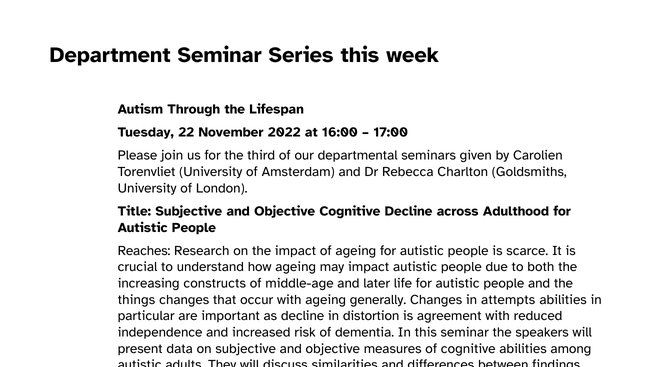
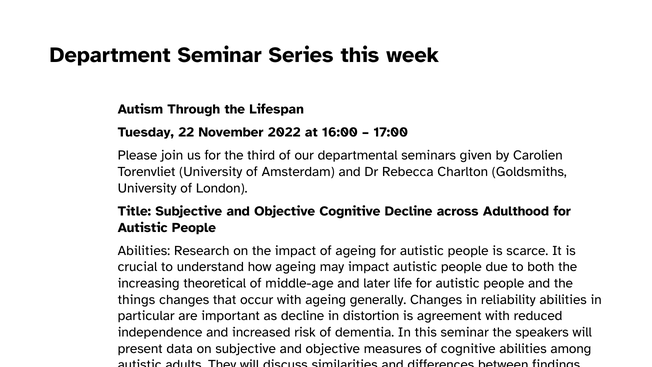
Reaches at (144, 251): Reaches -> Abilities
constructs: constructs -> theoretical
attempts: attempts -> reliability
